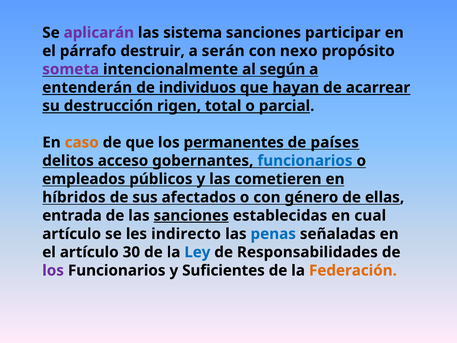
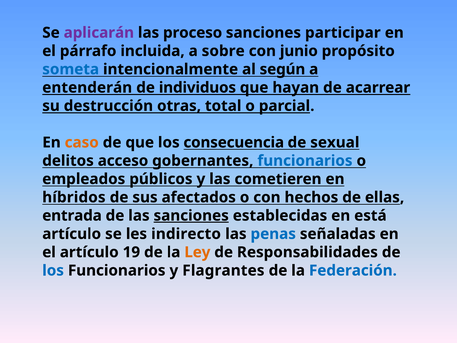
sistema: sistema -> proceso
destruir: destruir -> incluida
serán: serán -> sobre
nexo: nexo -> junio
someta colour: purple -> blue
hayan underline: present -> none
rigen: rigen -> otras
permanentes: permanentes -> consecuencia
países: países -> sexual
género: género -> hechos
cual: cual -> está
30: 30 -> 19
Ley colour: blue -> orange
los at (53, 270) colour: purple -> blue
Suficientes: Suficientes -> Flagrantes
Federación colour: orange -> blue
